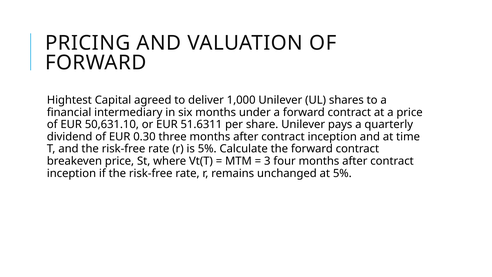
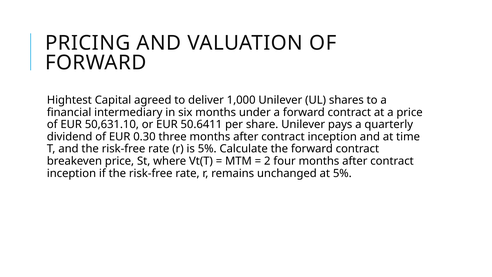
51.6311: 51.6311 -> 50.6411
3: 3 -> 2
